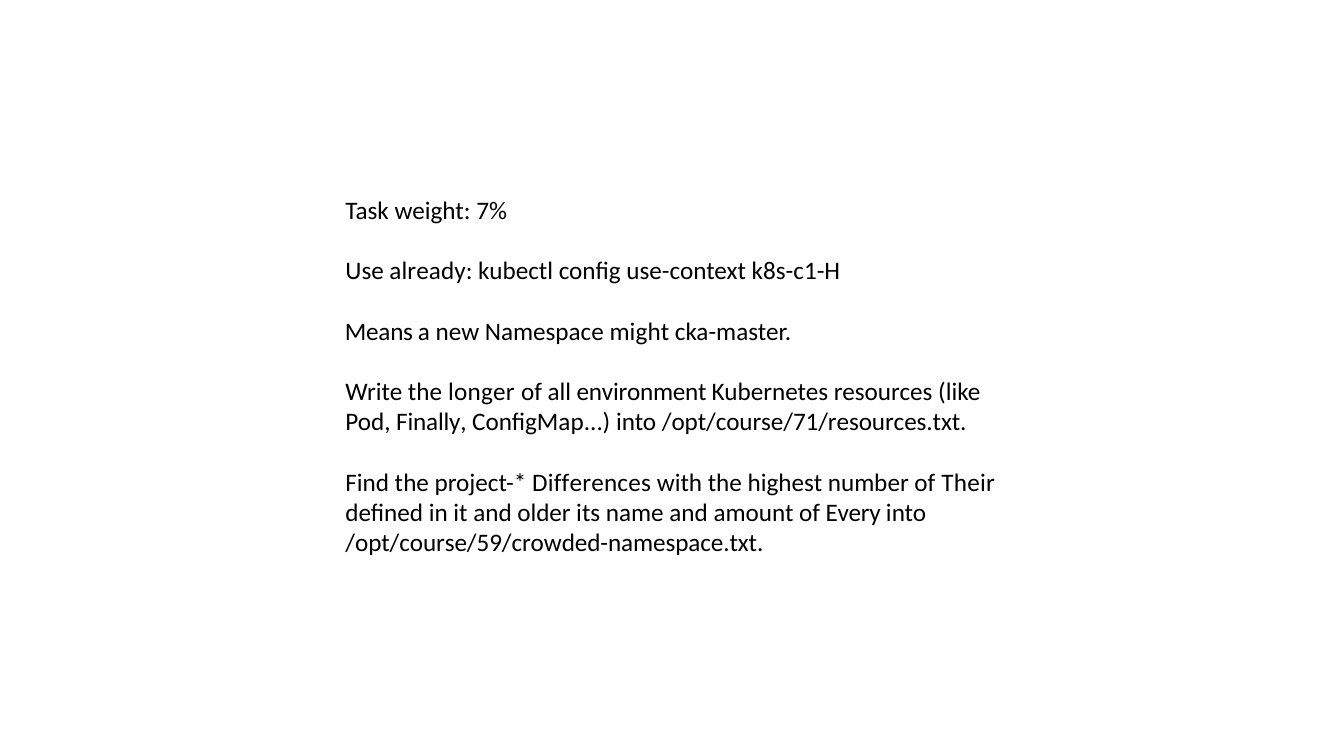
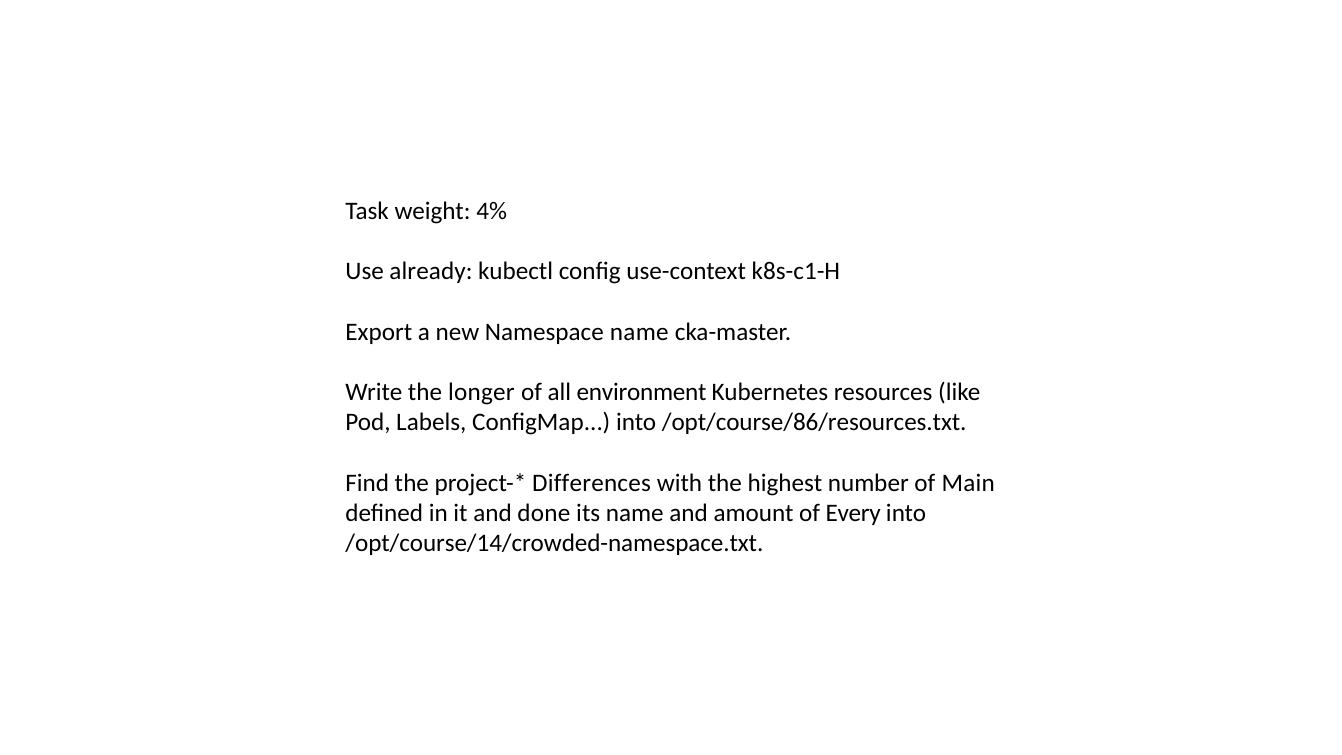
7%: 7% -> 4%
Means: Means -> Export
Namespace might: might -> name
Finally: Finally -> Labels
/opt/course/71/resources.txt: /opt/course/71/resources.txt -> /opt/course/86/resources.txt
Their: Their -> Main
older: older -> done
/opt/course/59/crowded-namespace.txt: /opt/course/59/crowded-namespace.txt -> /opt/course/14/crowded-namespace.txt
